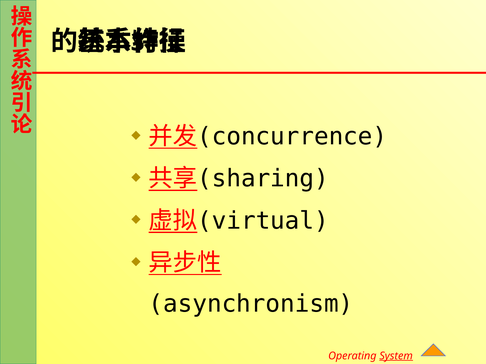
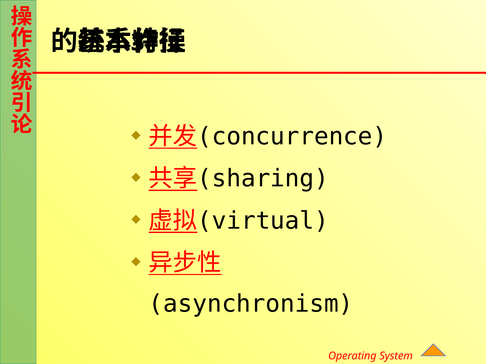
System underline: present -> none
